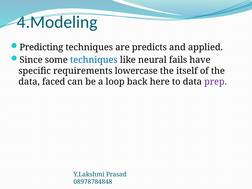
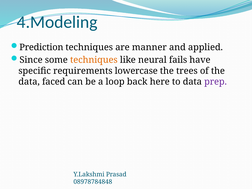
Predicting: Predicting -> Prediction
predicts: predicts -> manner
techniques at (94, 60) colour: blue -> orange
itself: itself -> trees
